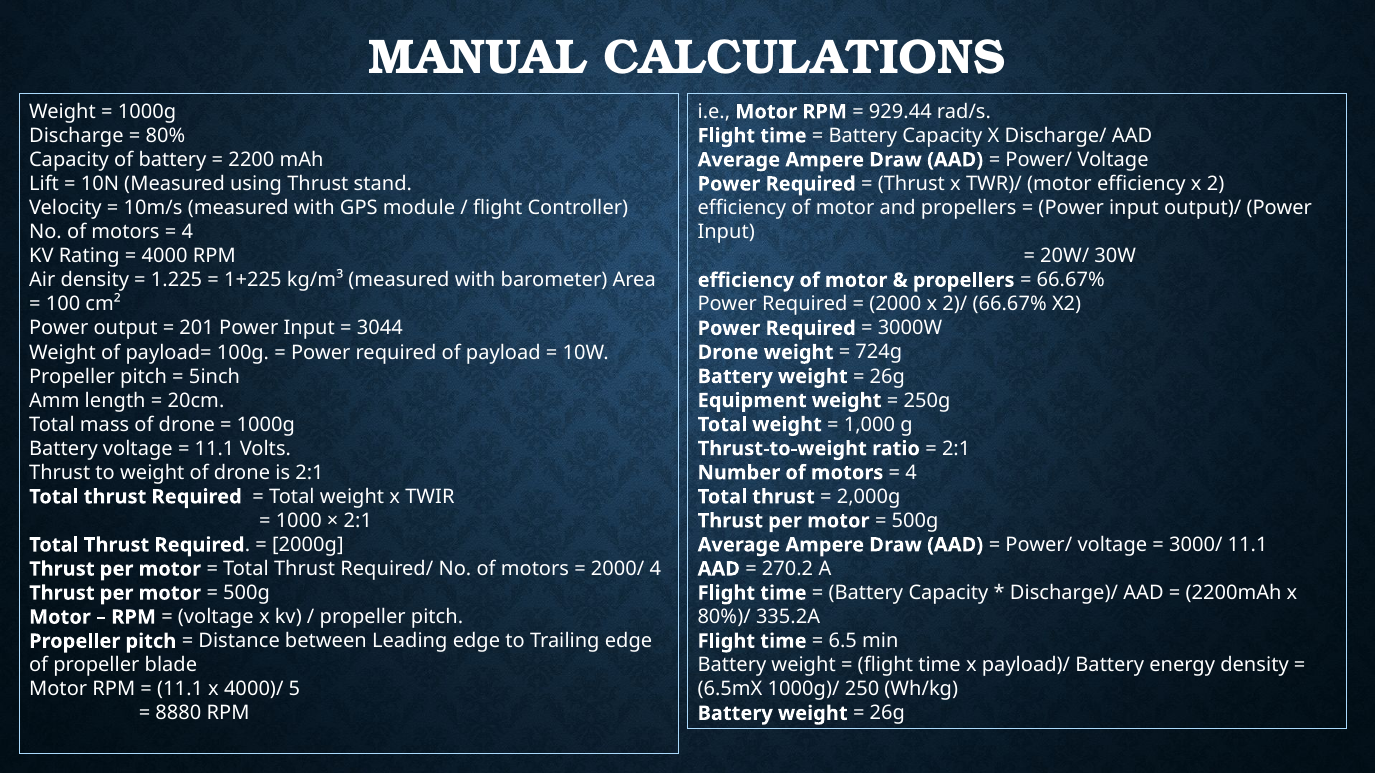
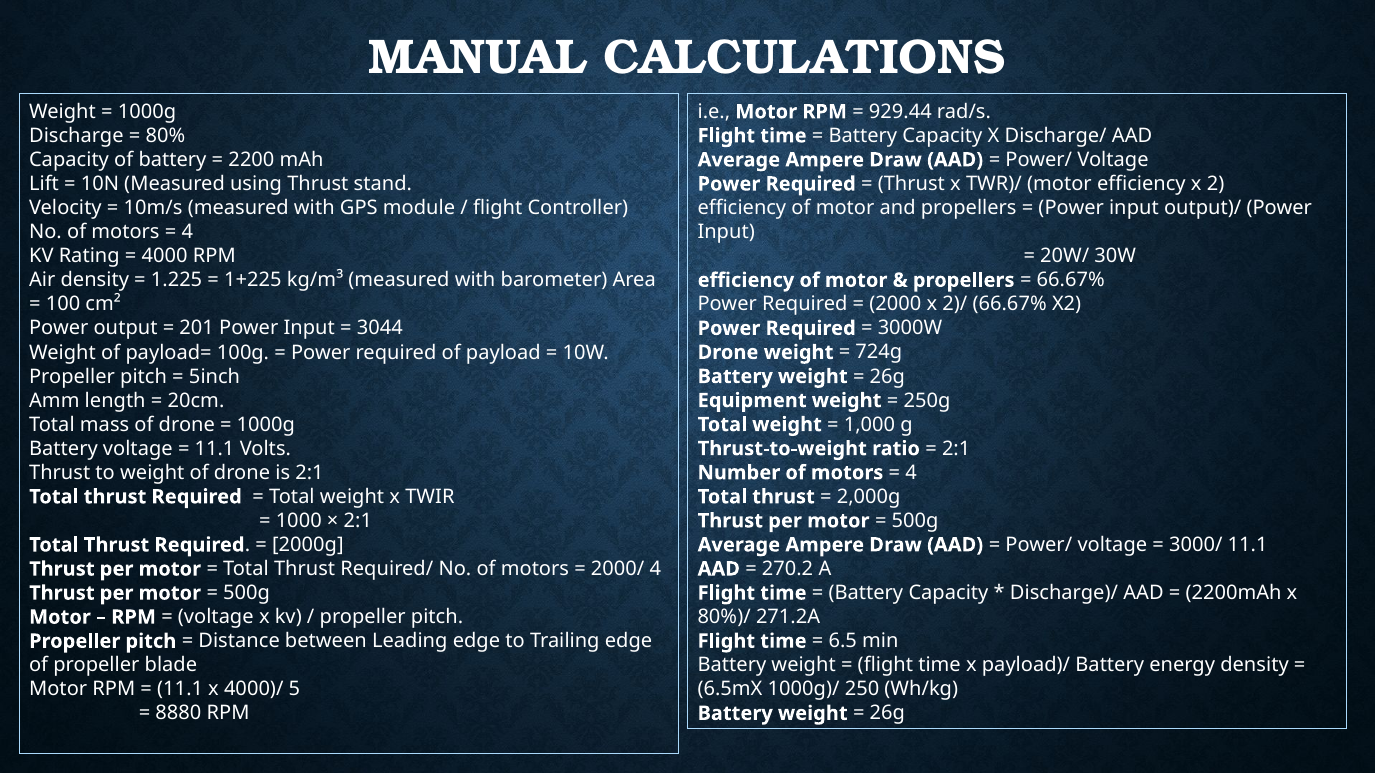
335.2A: 335.2A -> 271.2A
